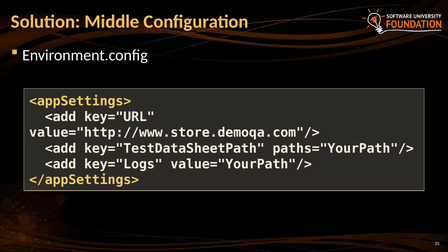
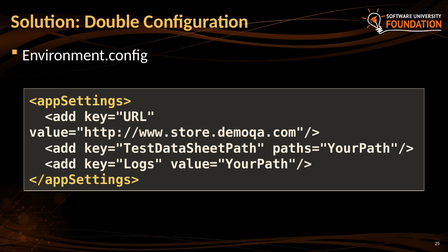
Middle: Middle -> Double
